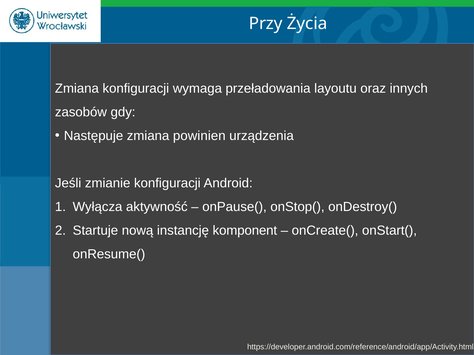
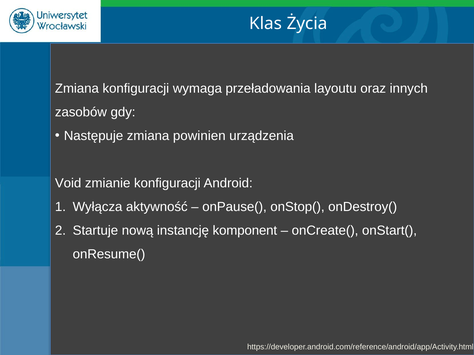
Przy: Przy -> Klas
Jeśli: Jeśli -> Void
